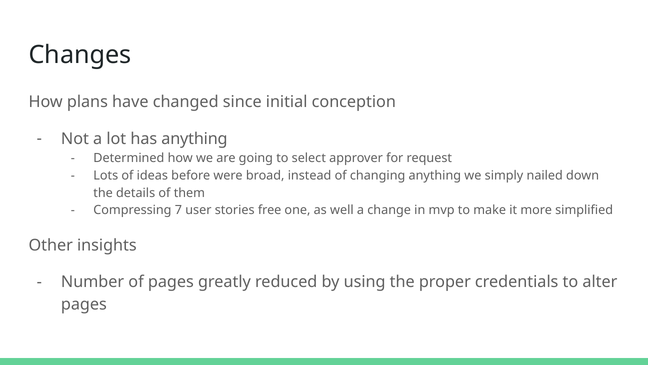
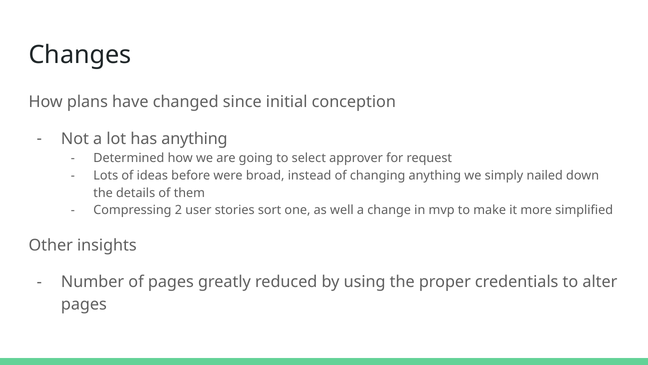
7: 7 -> 2
free: free -> sort
